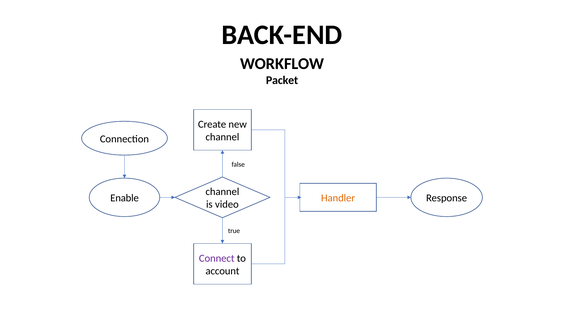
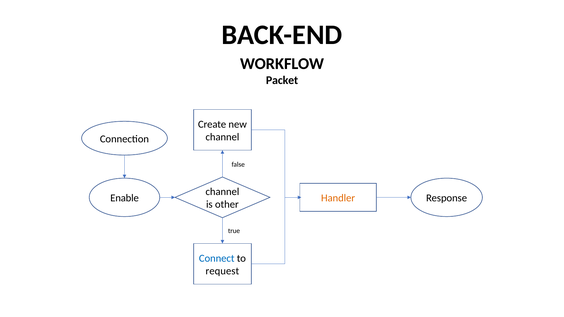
video: video -> other
Connect colour: purple -> blue
account: account -> request
